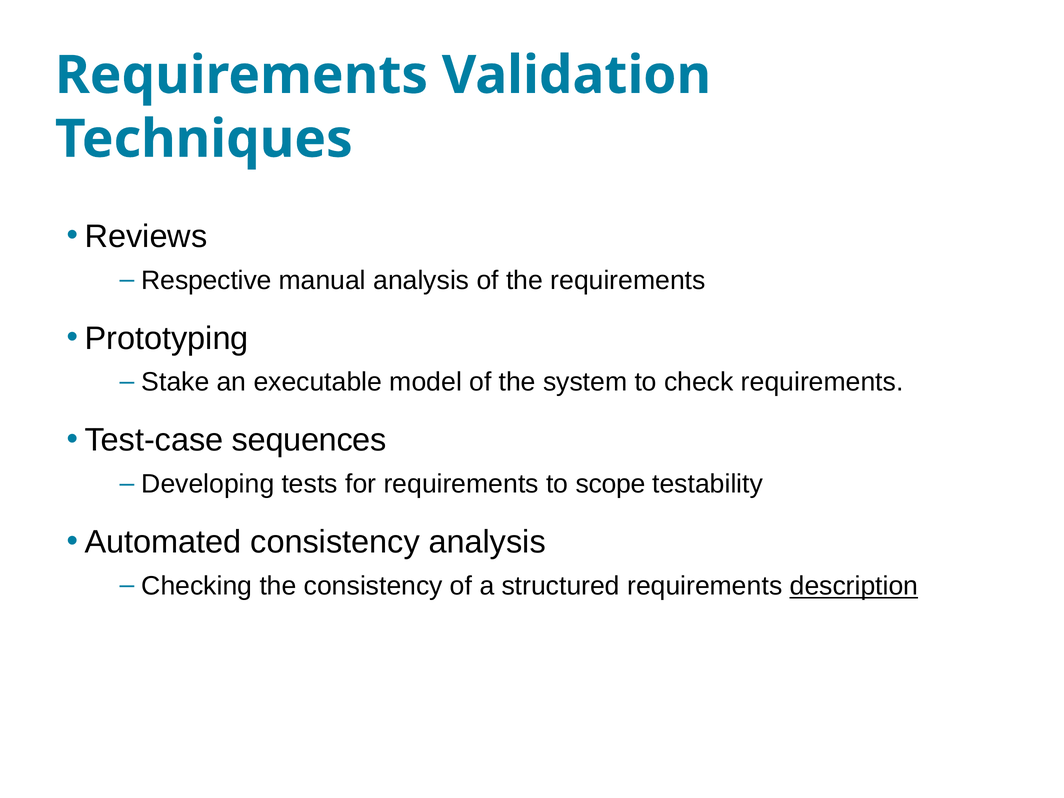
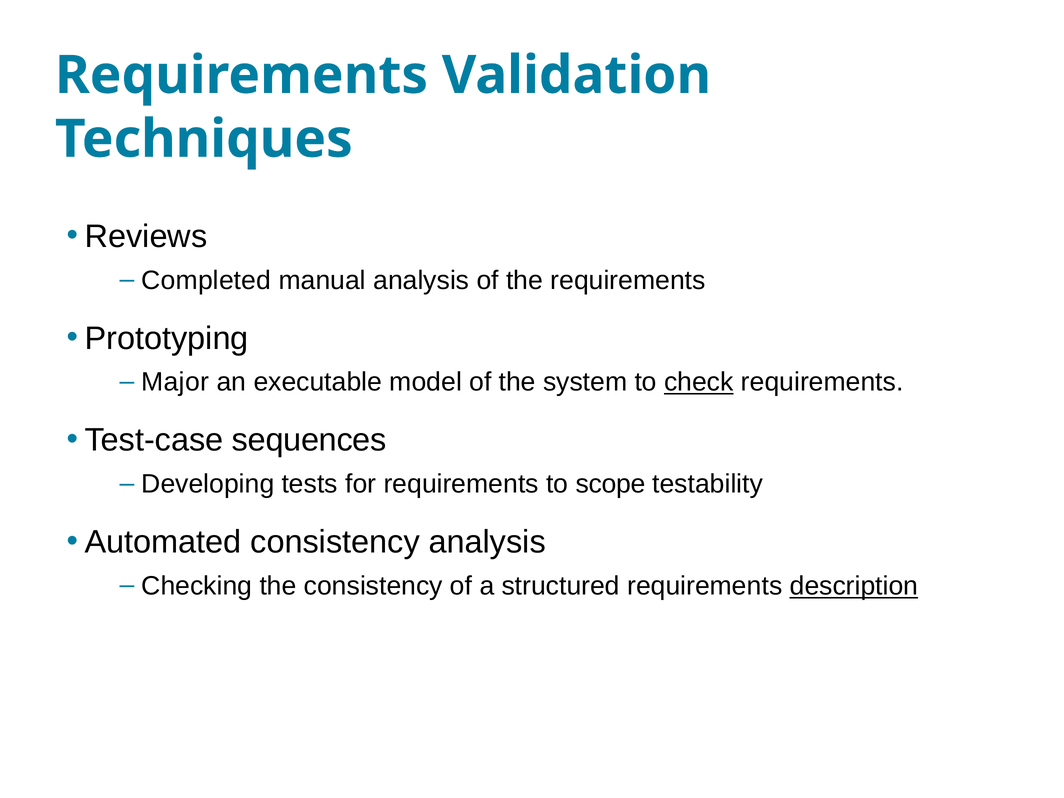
Respective: Respective -> Completed
Stake: Stake -> Major
check underline: none -> present
